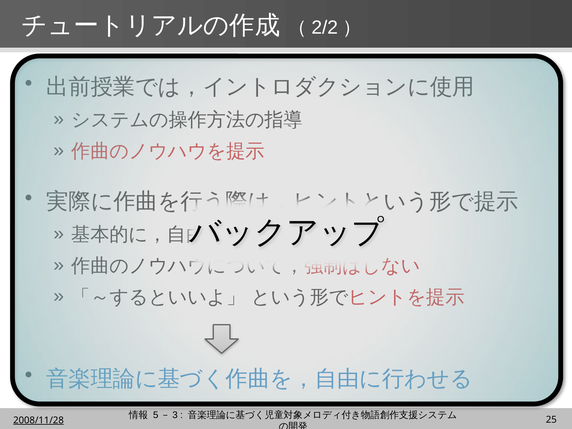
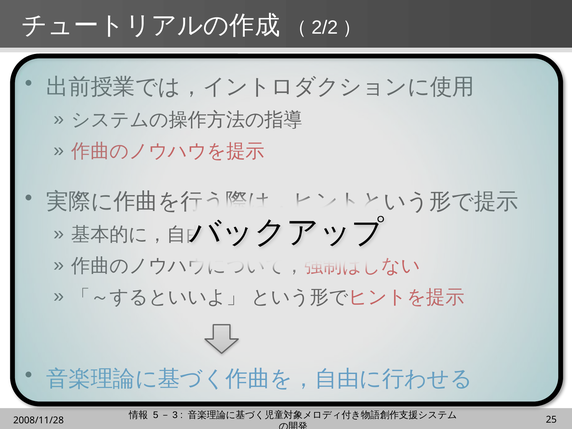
2008/11/28 underline: present -> none
